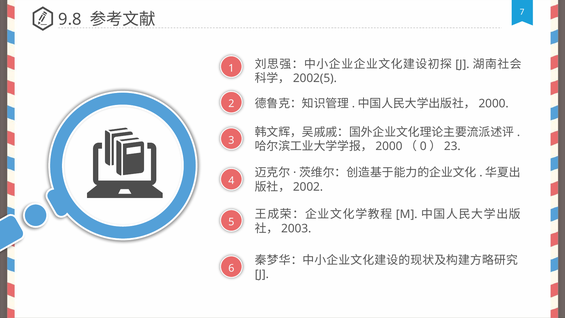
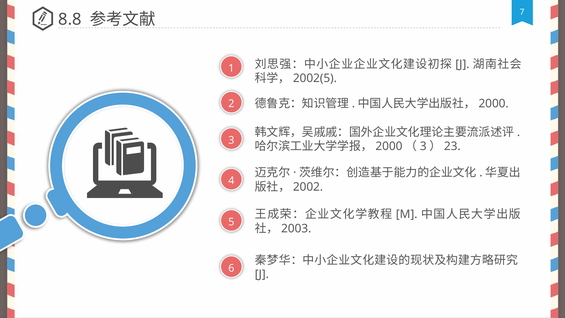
9.8: 9.8 -> 8.8
0 at (423, 146): 0 -> 3
